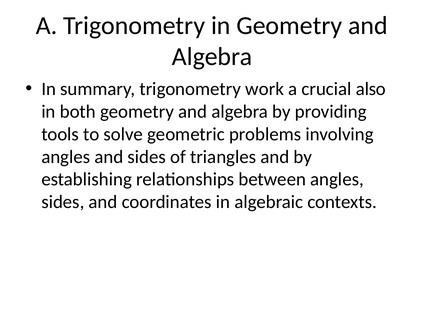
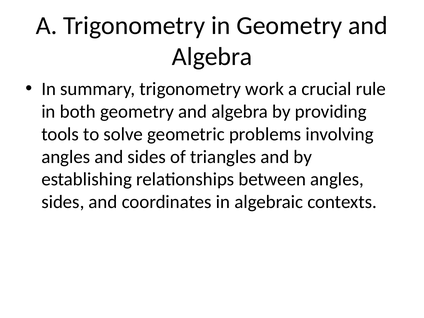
also: also -> rule
